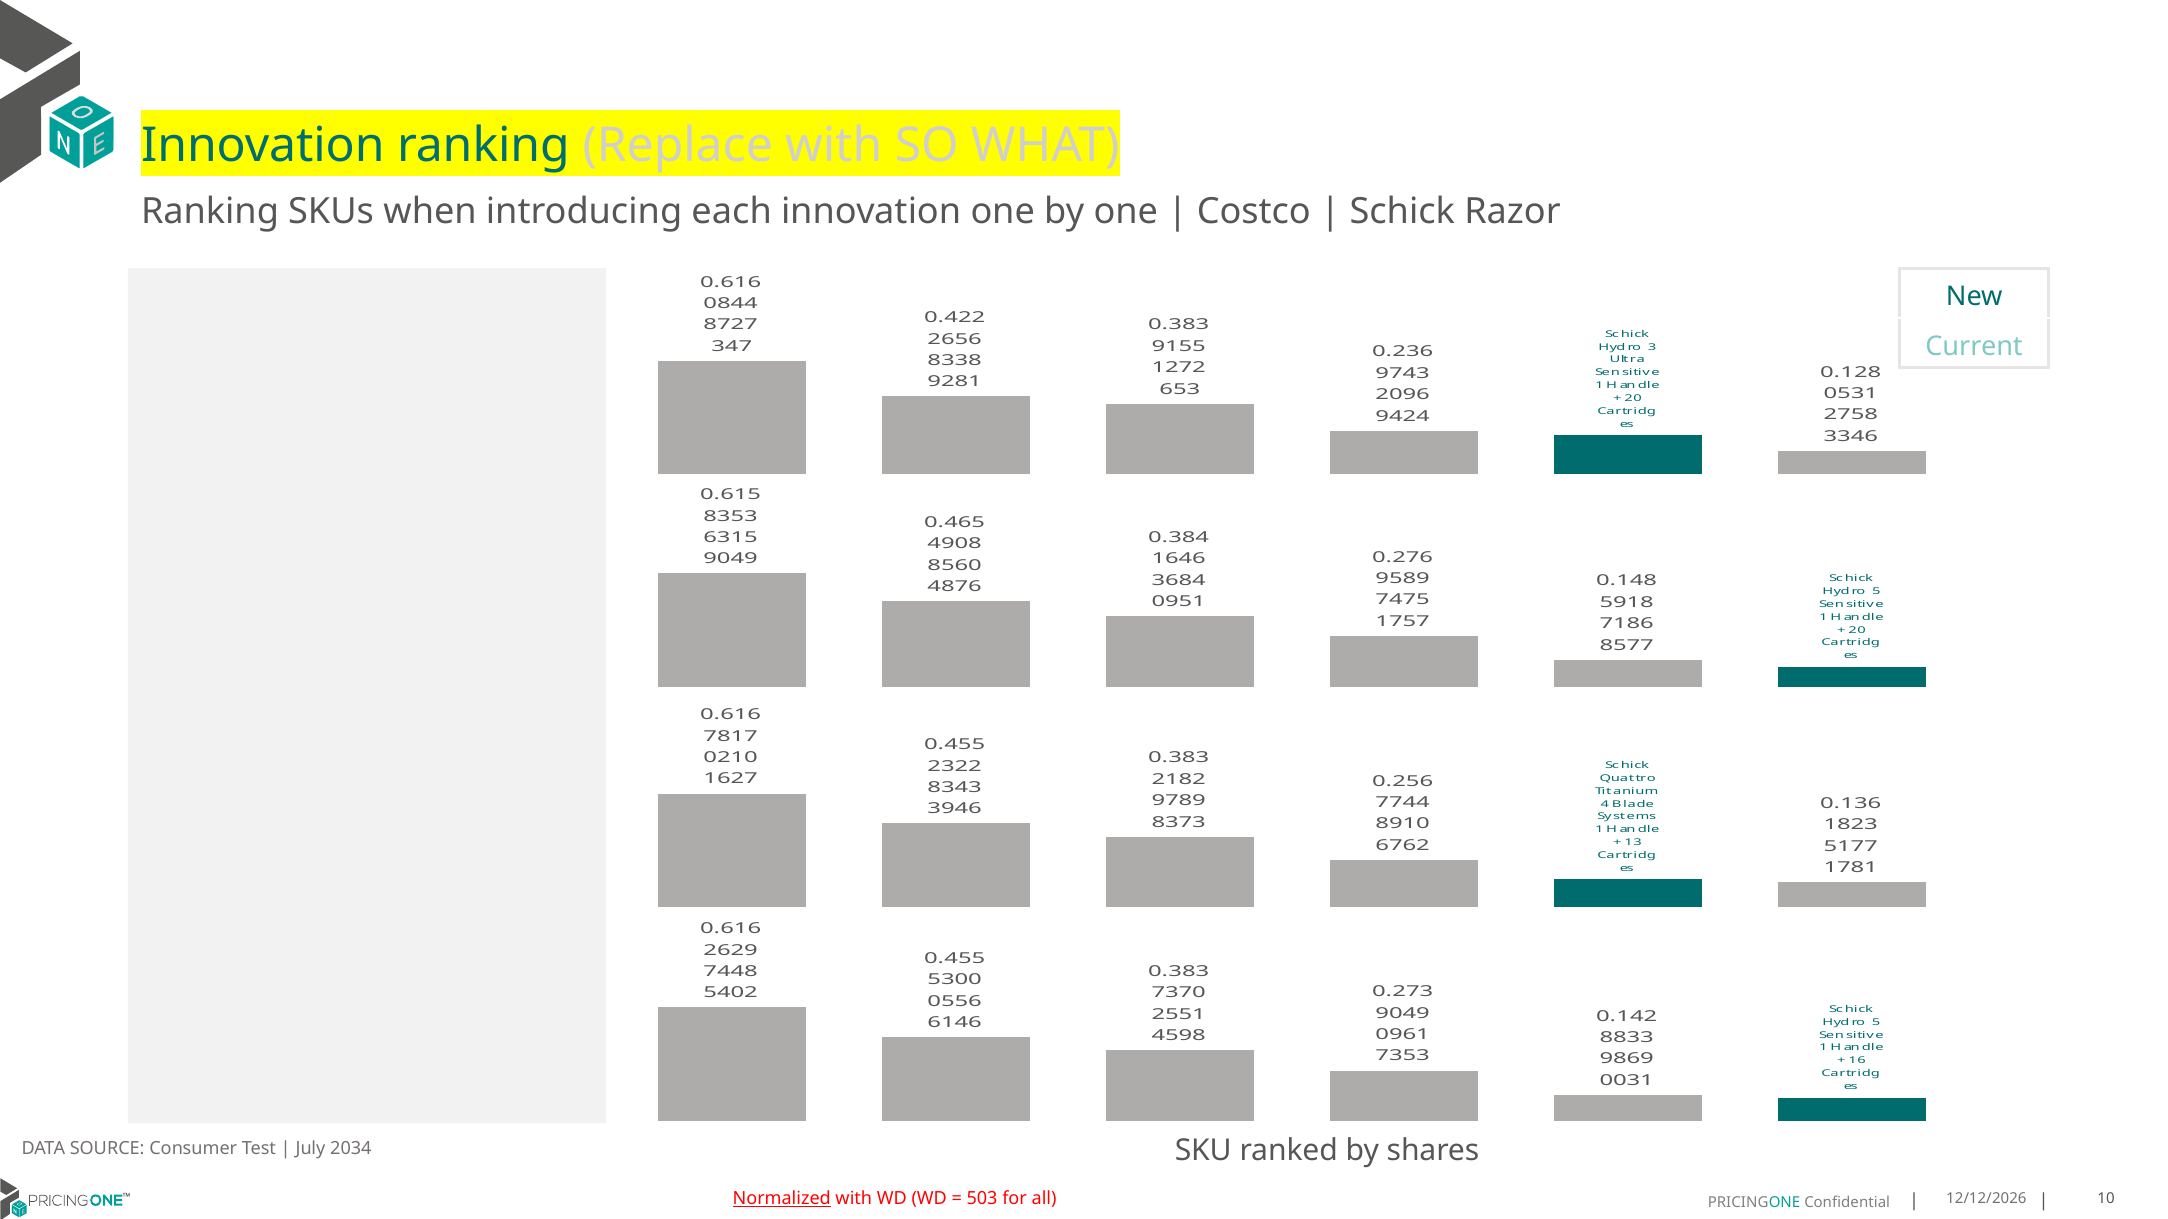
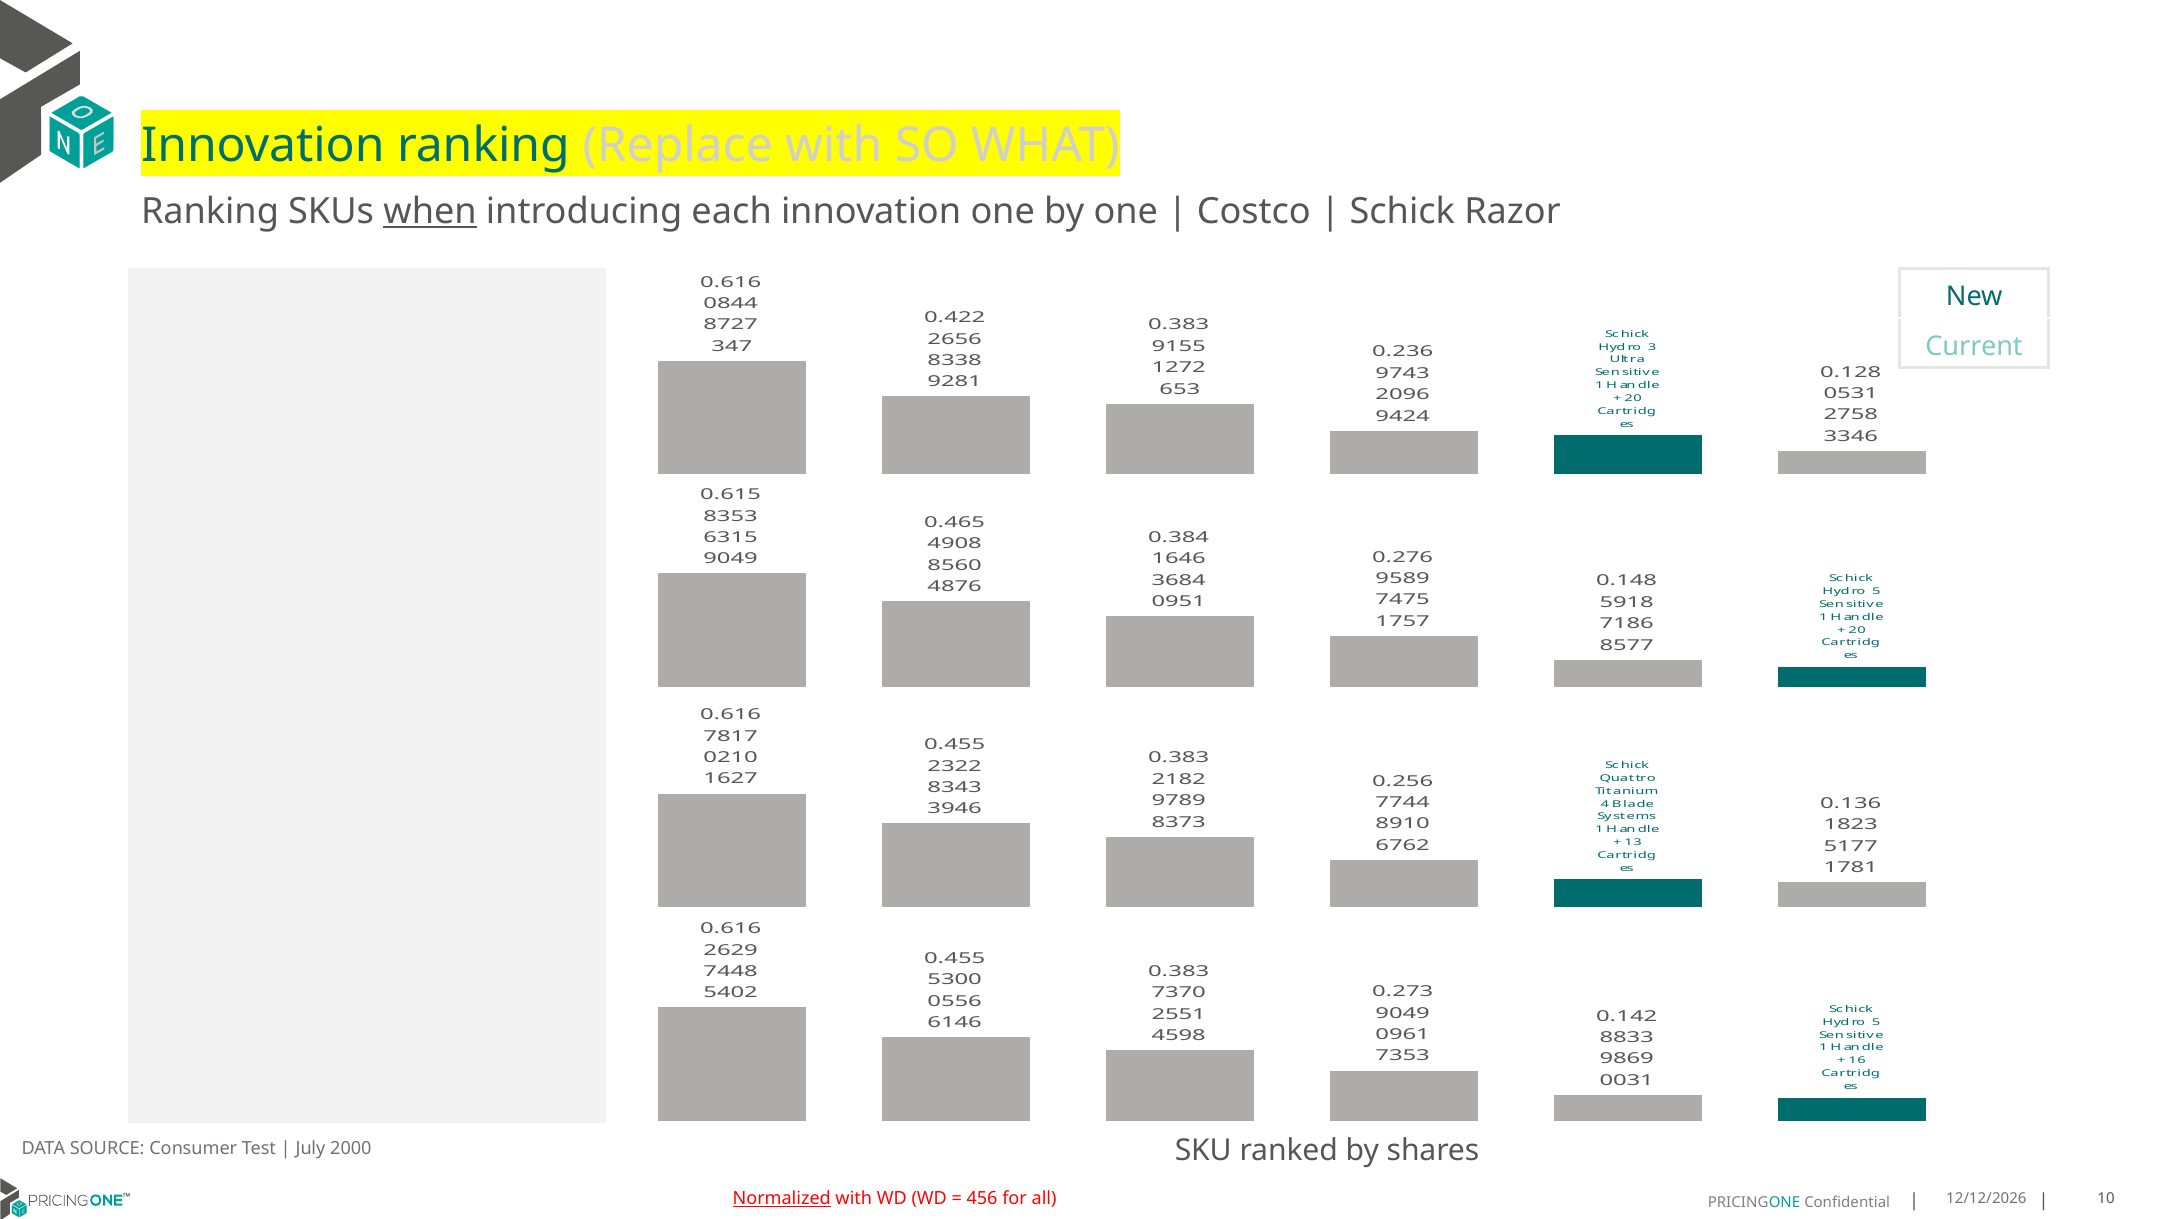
when underline: none -> present
2034: 2034 -> 2000
503: 503 -> 456
